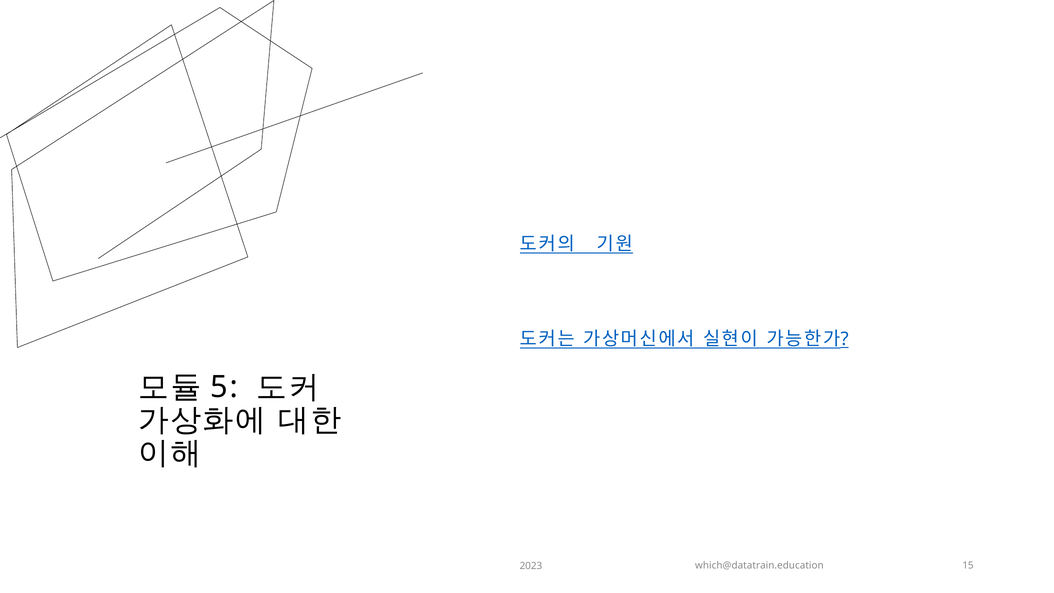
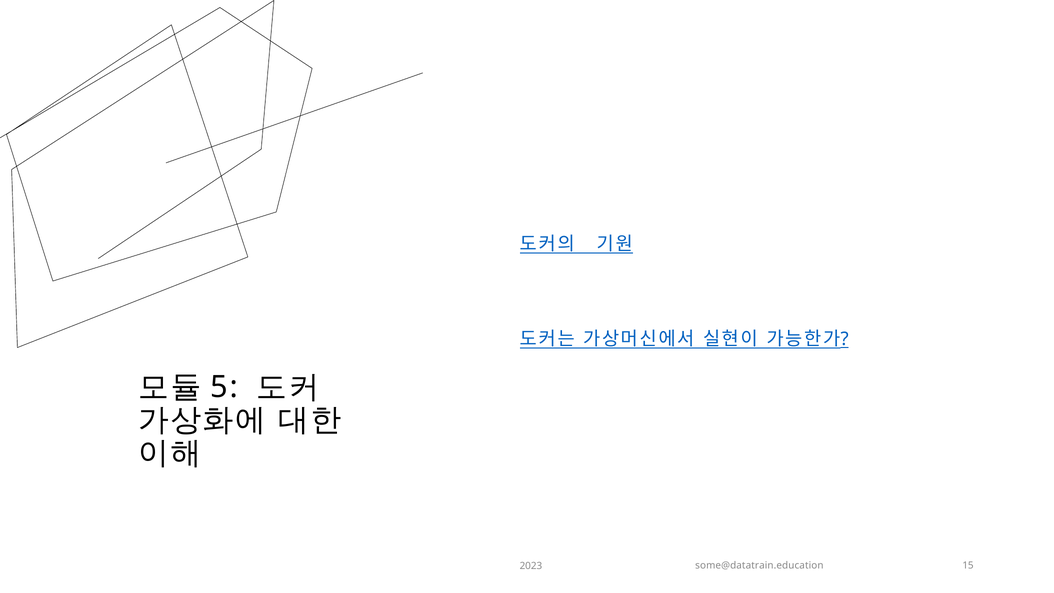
which@datatrain.education: which@datatrain.education -> some@datatrain.education
